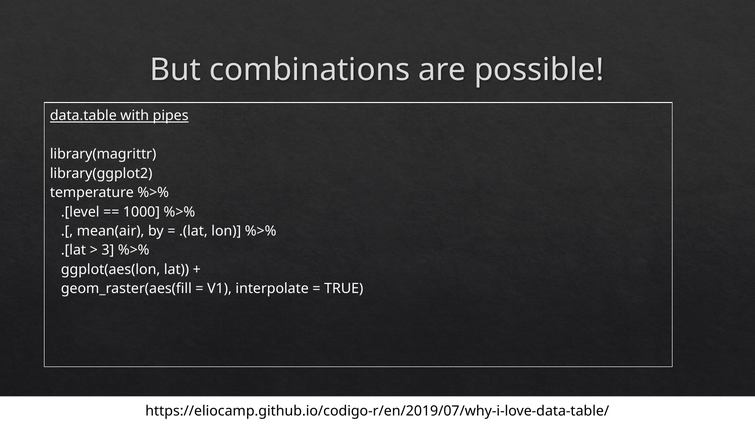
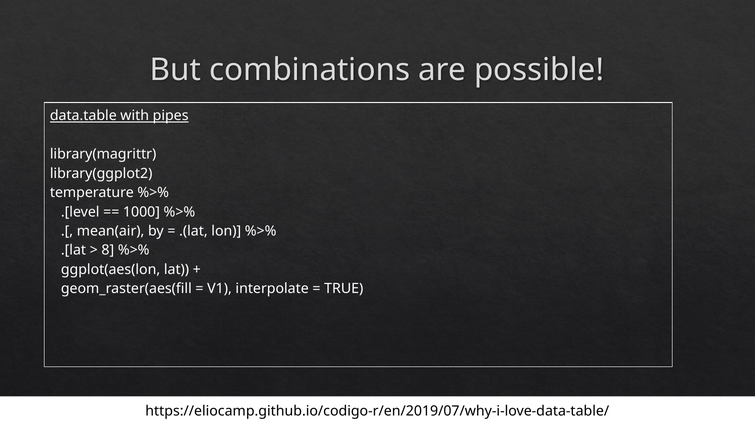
3: 3 -> 8
